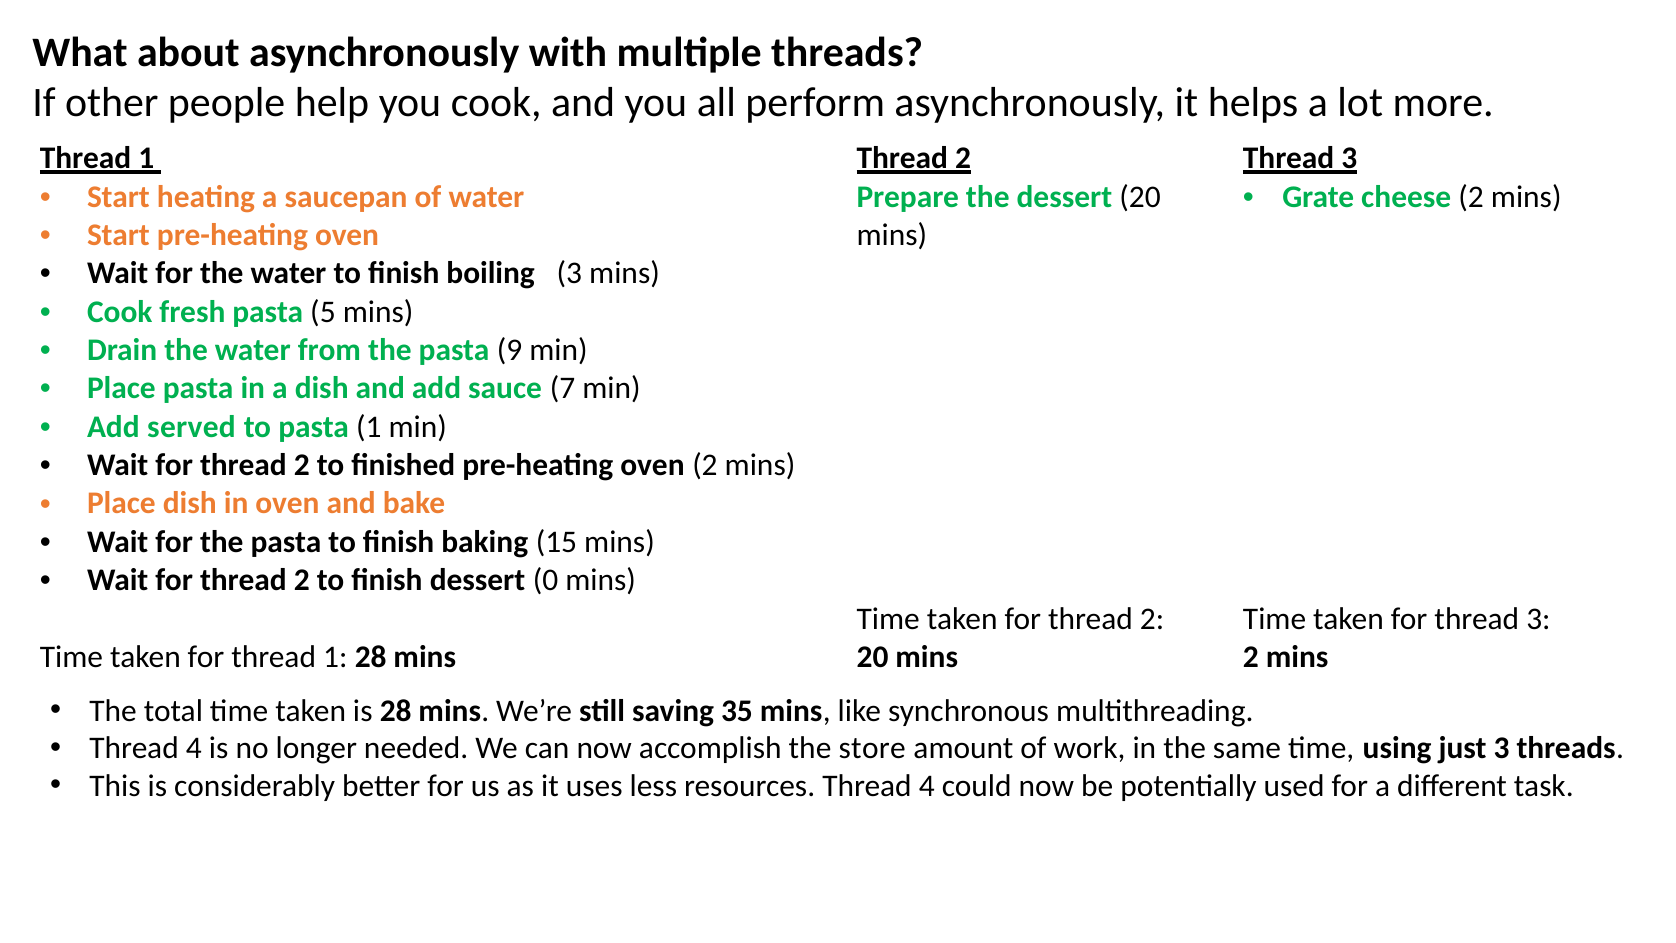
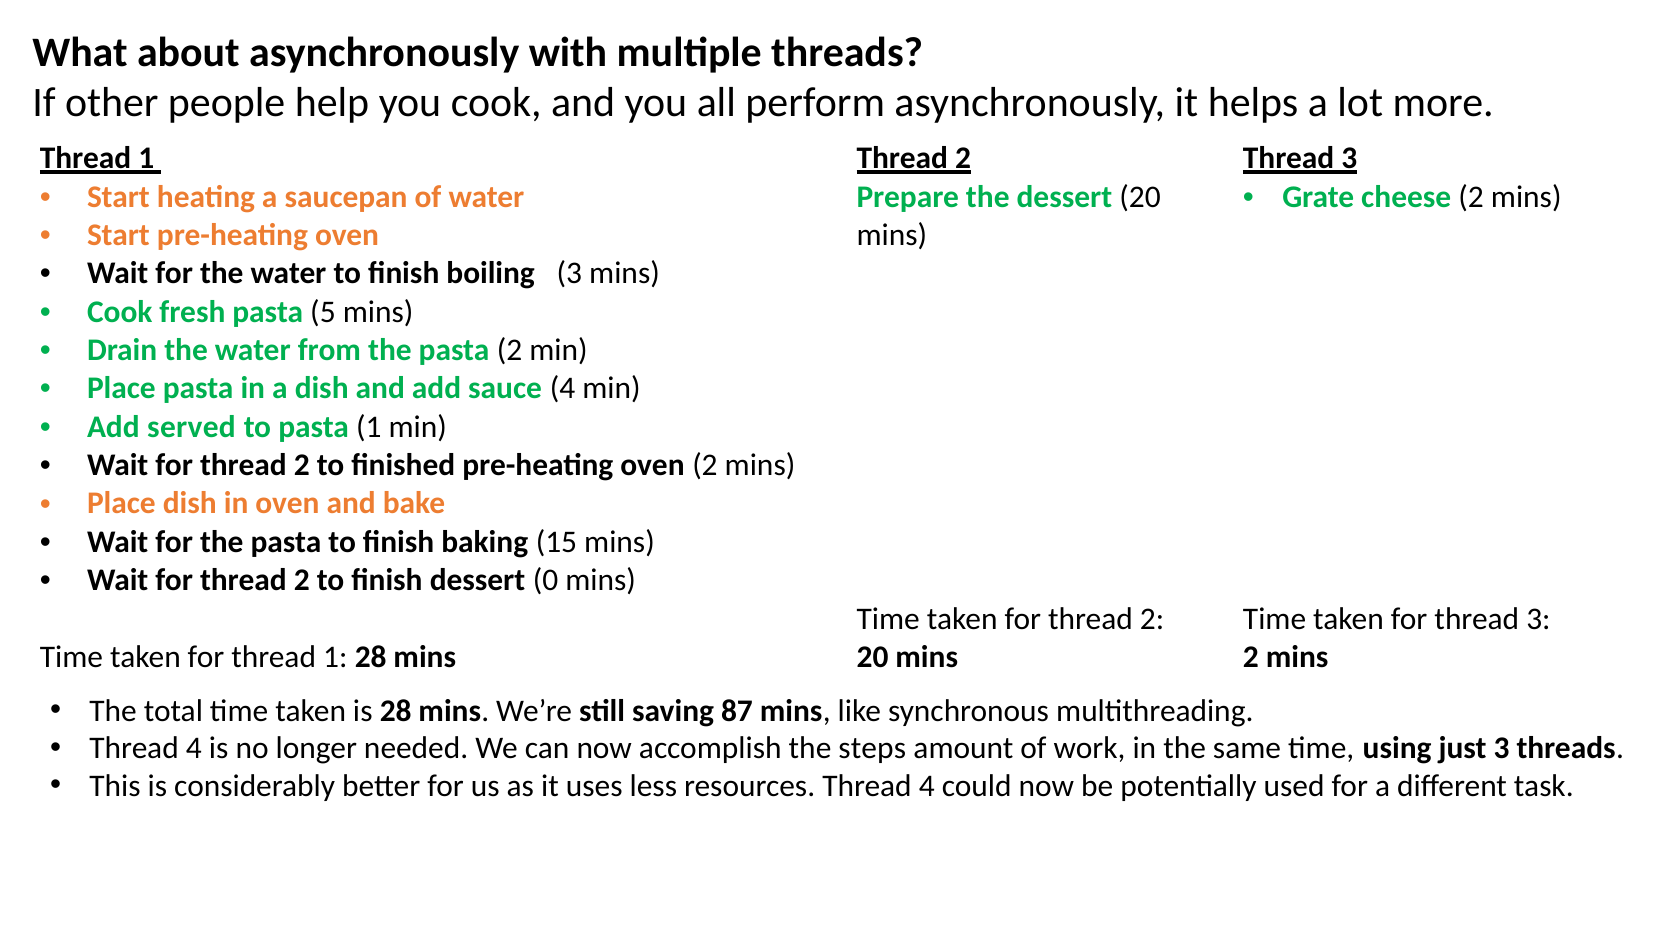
pasta 9: 9 -> 2
sauce 7: 7 -> 4
35: 35 -> 87
store: store -> steps
